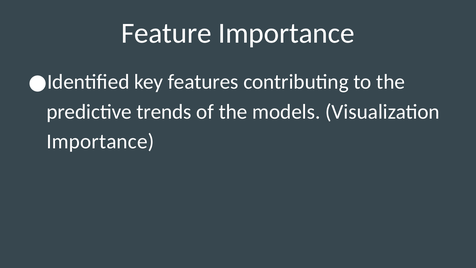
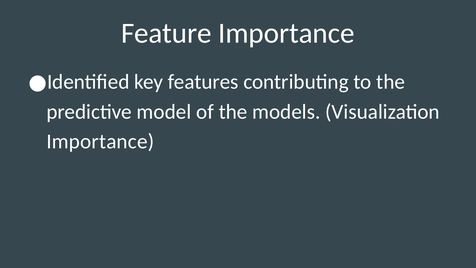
trends: trends -> model
